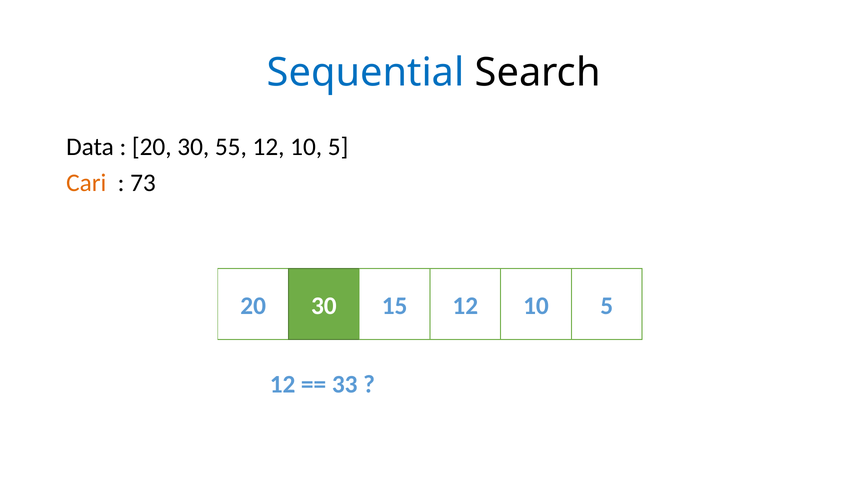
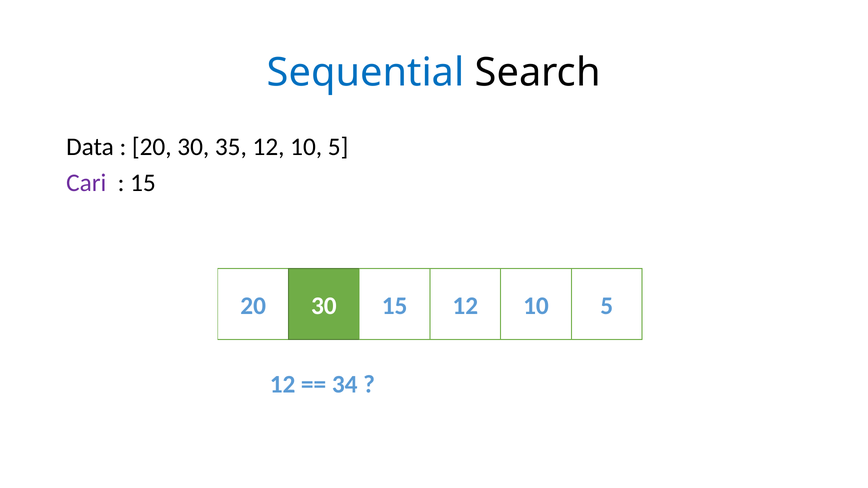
55: 55 -> 35
Cari colour: orange -> purple
73 at (143, 183): 73 -> 15
33: 33 -> 34
